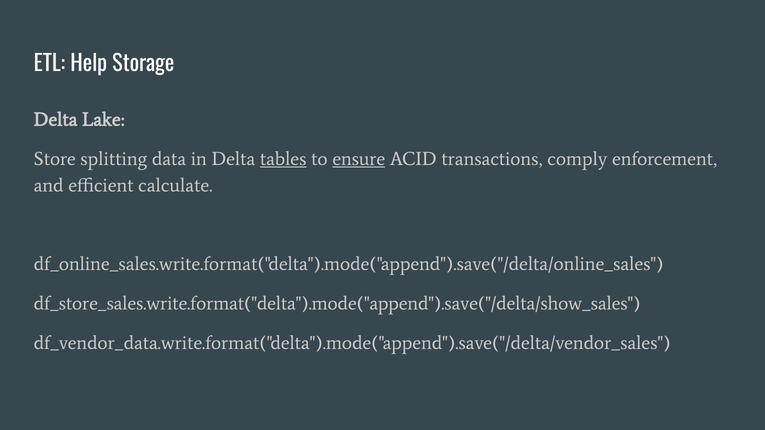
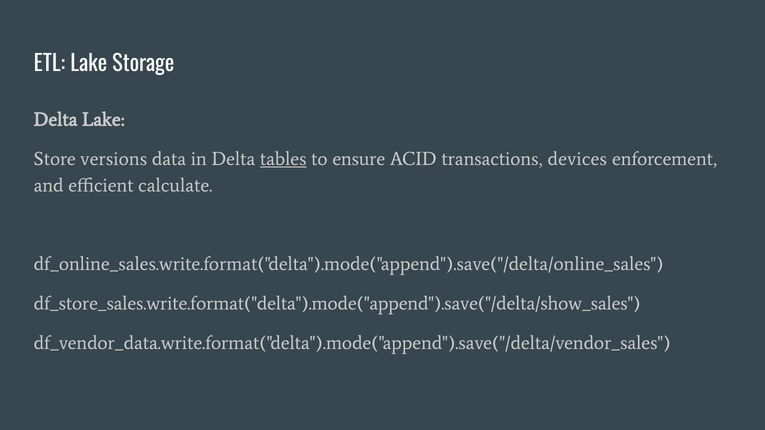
ETL Help: Help -> Lake
splitting: splitting -> versions
ensure underline: present -> none
comply: comply -> devices
